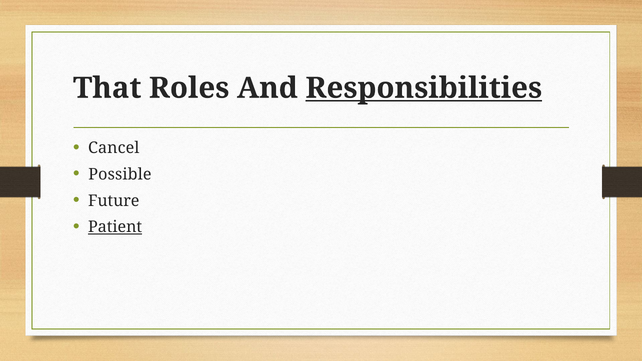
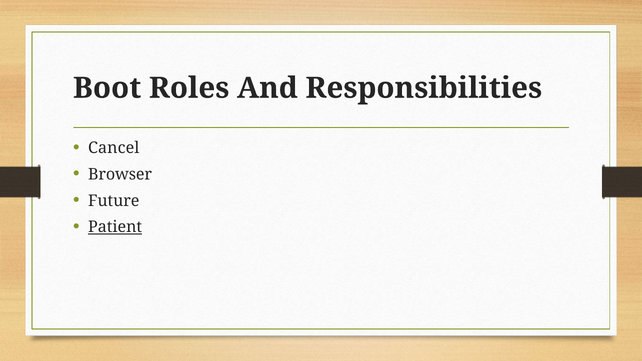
That: That -> Boot
Responsibilities underline: present -> none
Possible: Possible -> Browser
